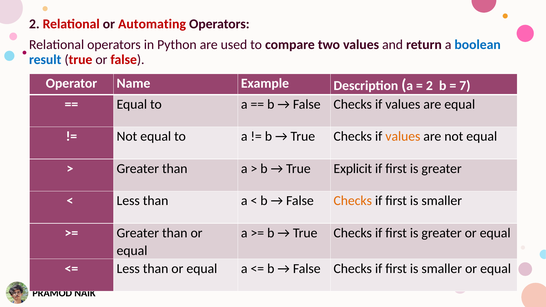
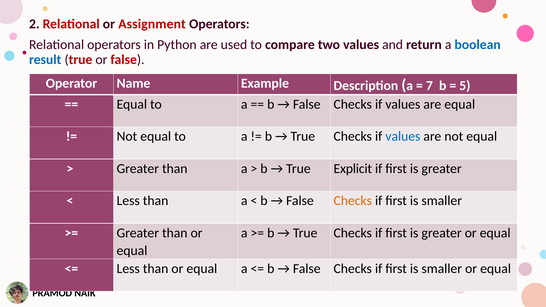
Automating: Automating -> Assignment
2 at (429, 86): 2 -> 7
7: 7 -> 5
values at (403, 136) colour: orange -> blue
